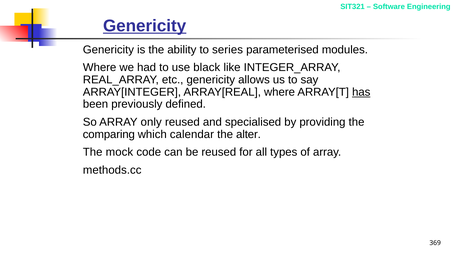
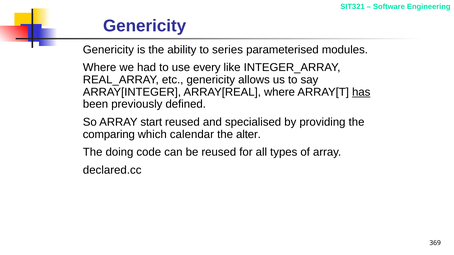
Genericity at (145, 26) underline: present -> none
black: black -> every
only: only -> start
mock: mock -> doing
methods.cc: methods.cc -> declared.cc
